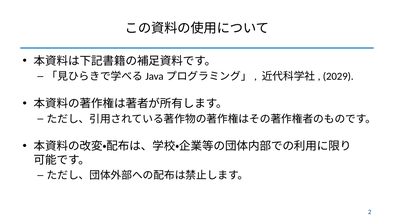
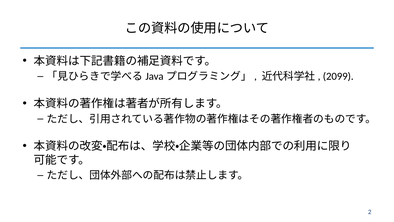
2029: 2029 -> 2099
